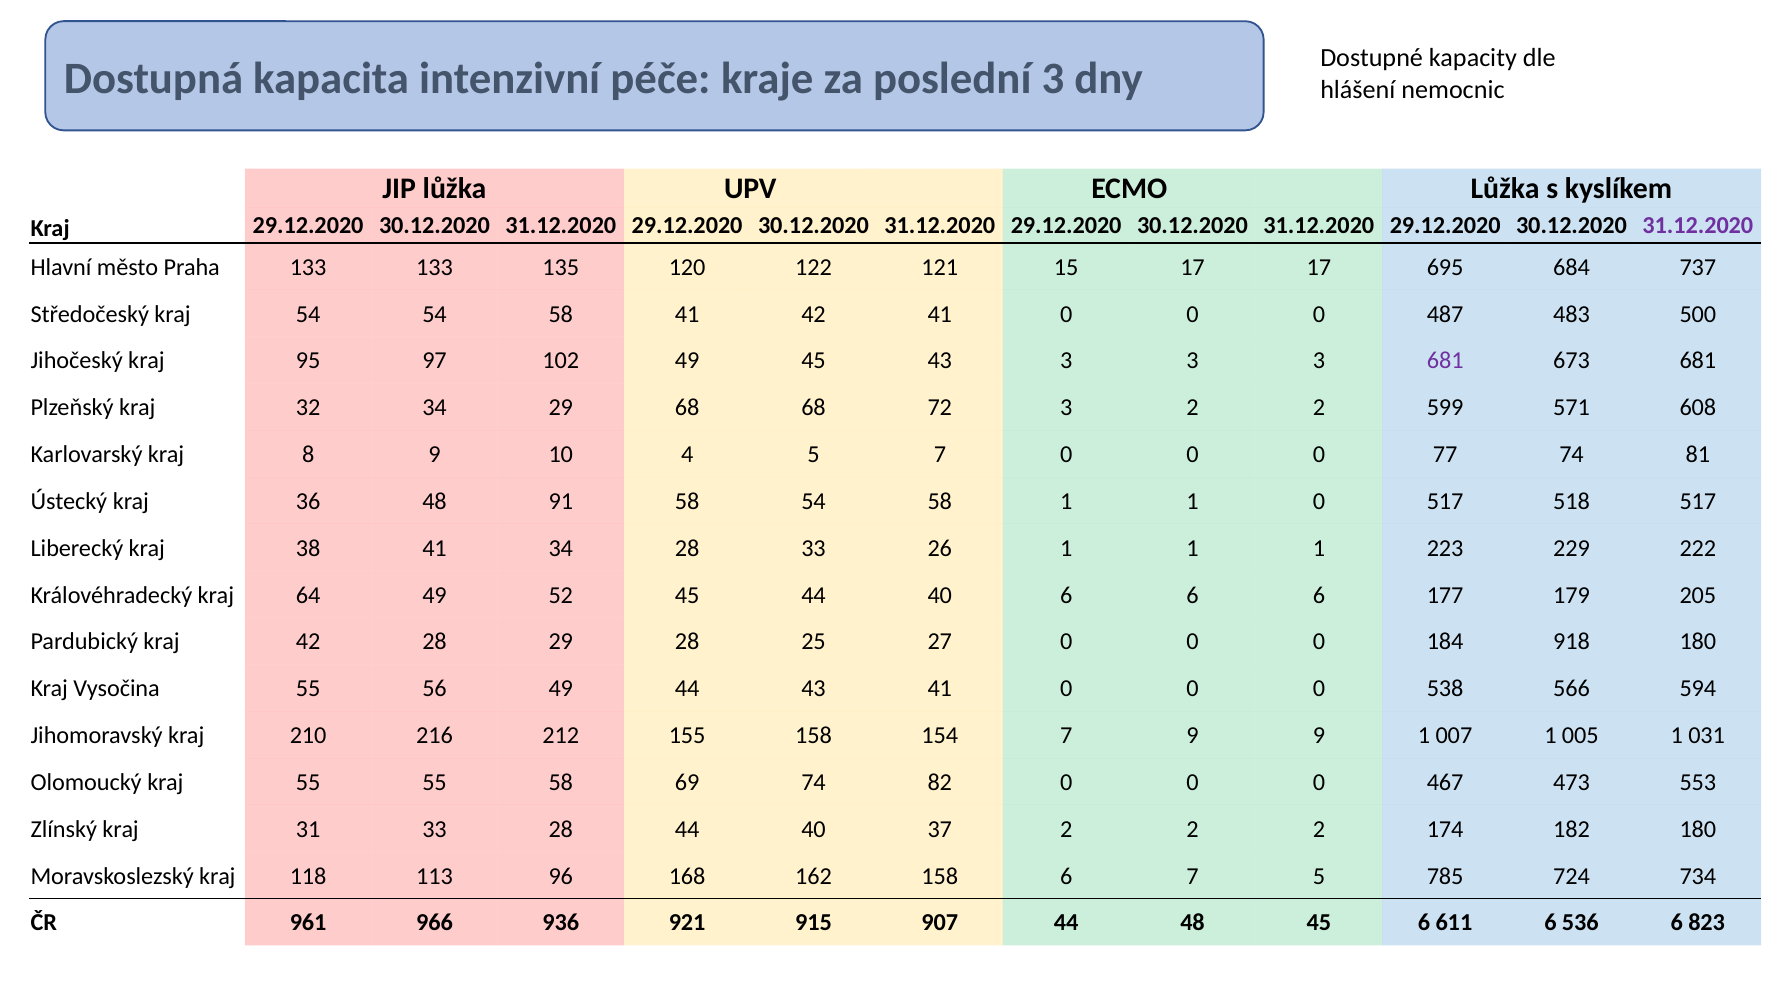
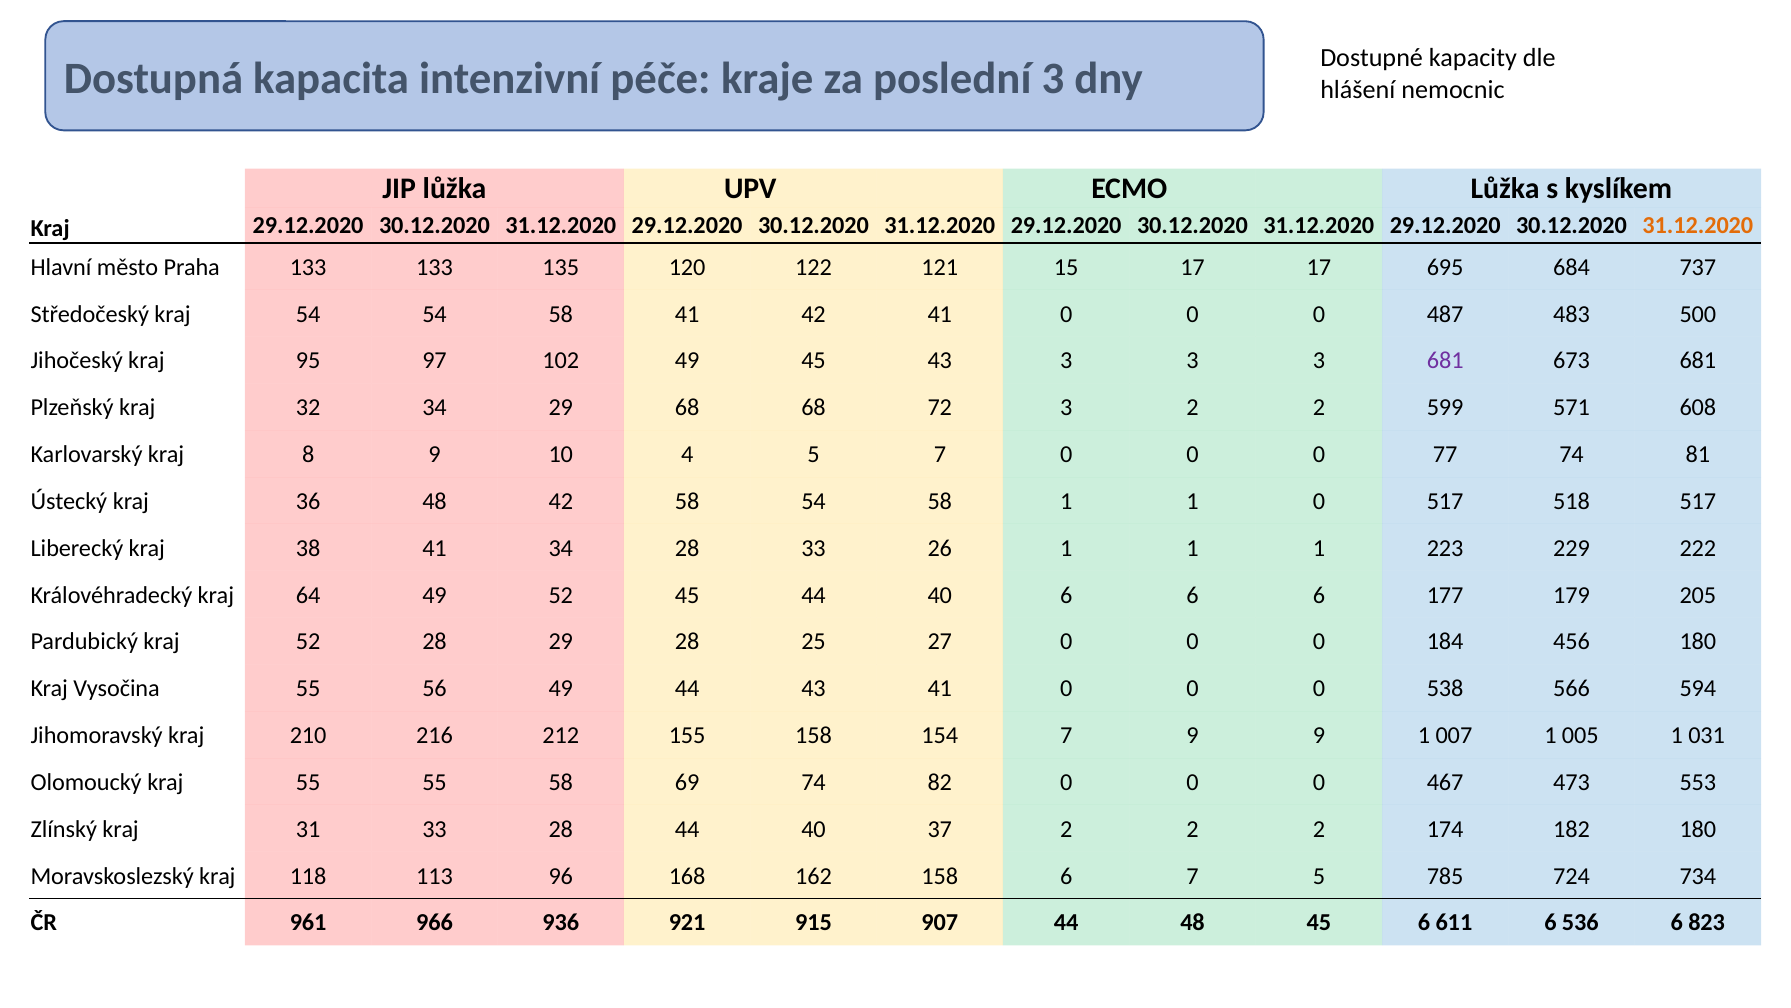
31.12.2020 at (1698, 226) colour: purple -> orange
48 91: 91 -> 42
kraj 42: 42 -> 52
918: 918 -> 456
